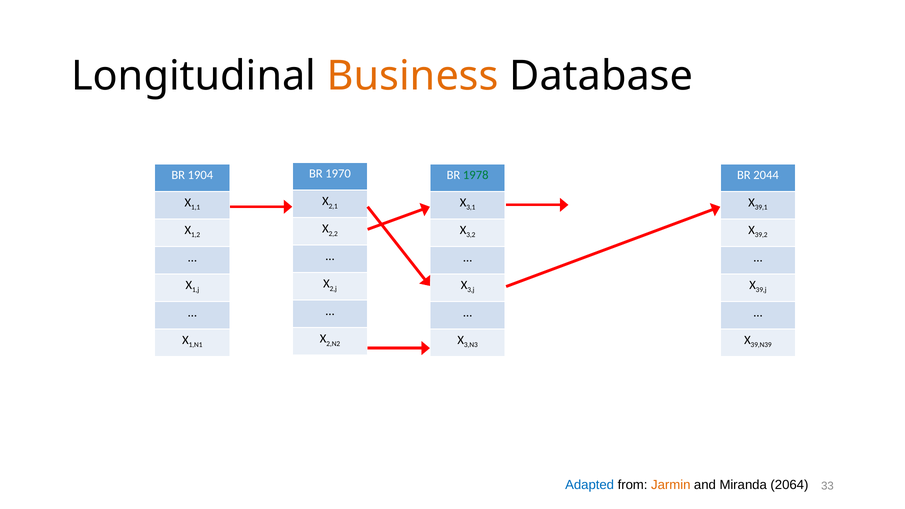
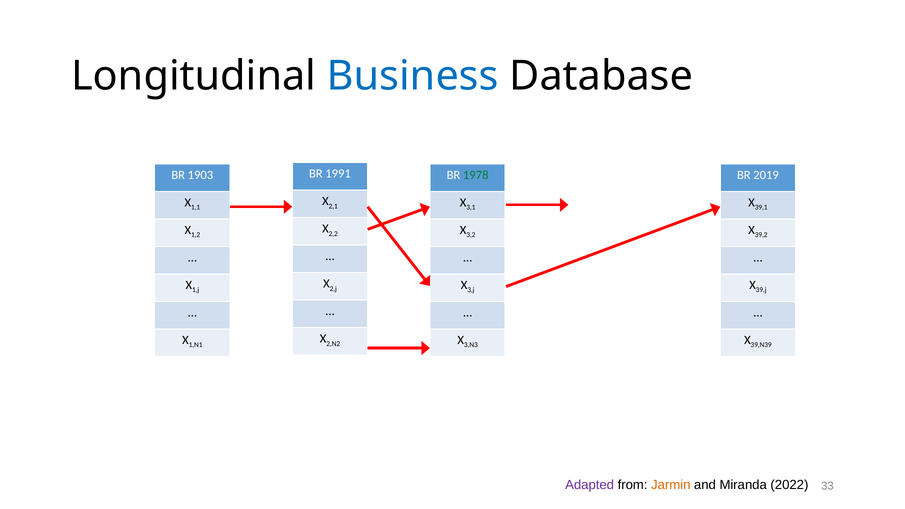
Business colour: orange -> blue
1970: 1970 -> 1991
1904: 1904 -> 1903
2044: 2044 -> 2019
Adapted colour: blue -> purple
2064: 2064 -> 2022
